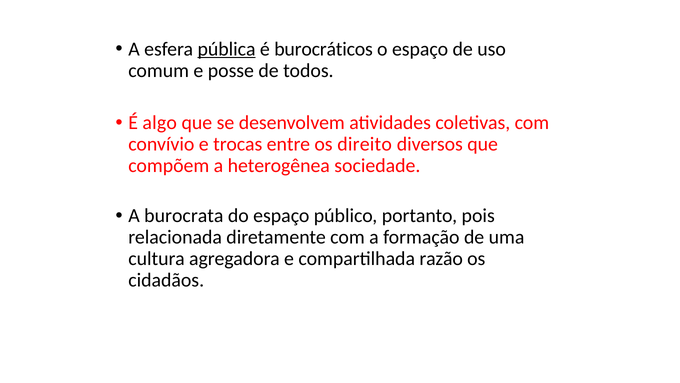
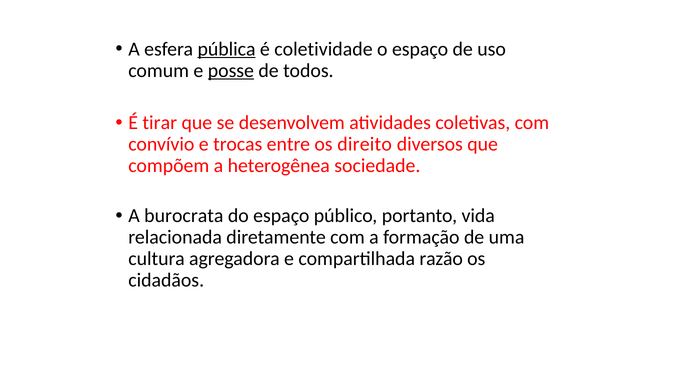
burocráticos: burocráticos -> coletividade
posse underline: none -> present
algo: algo -> tirar
pois: pois -> vida
